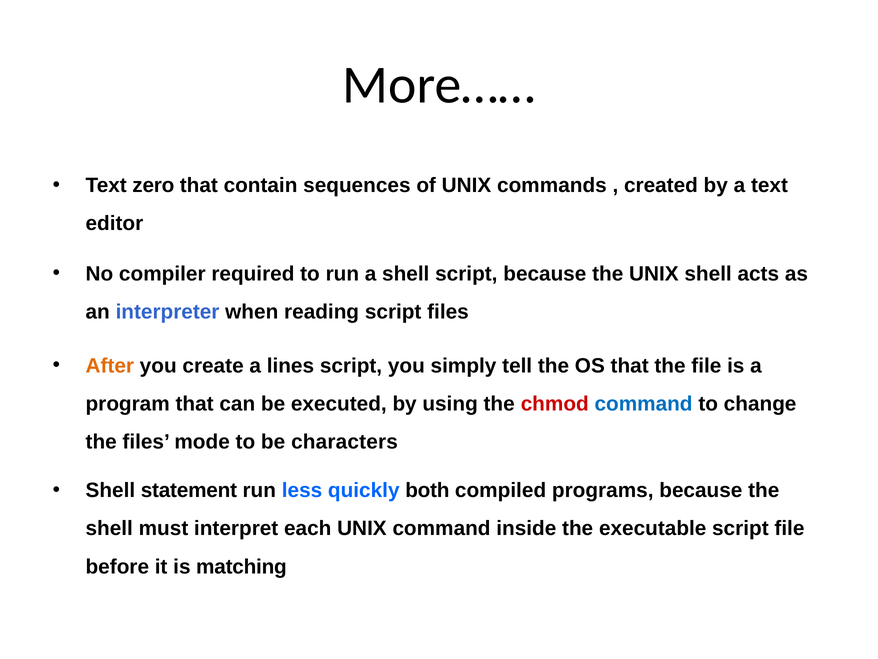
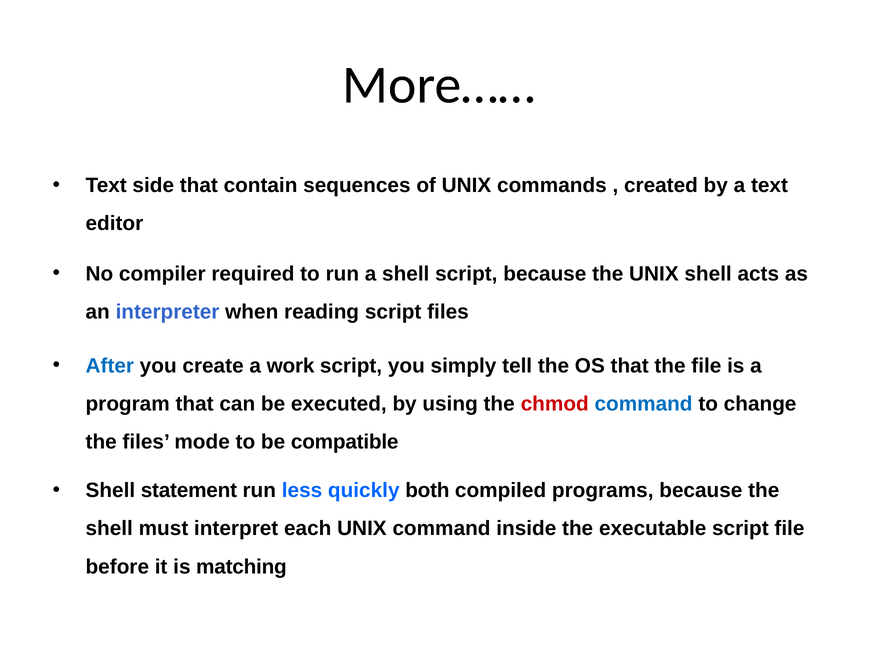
zero: zero -> side
After colour: orange -> blue
lines: lines -> work
characters: characters -> compatible
